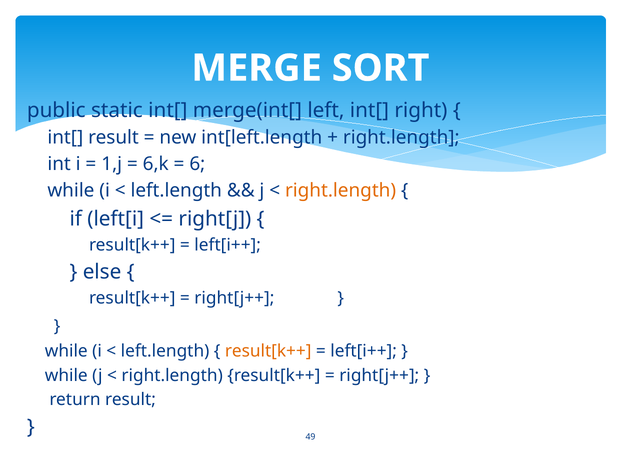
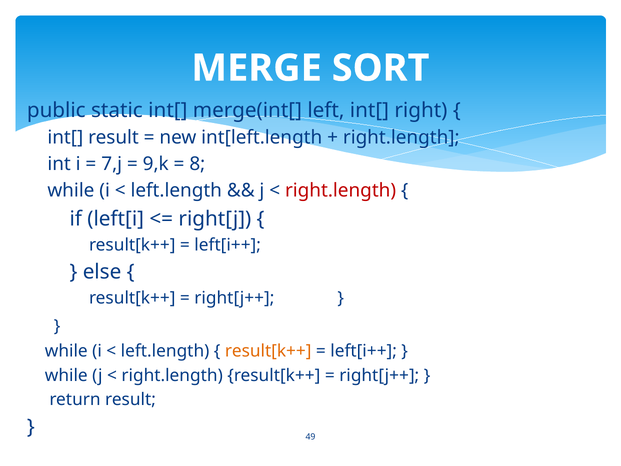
1,j: 1,j -> 7,j
6,k: 6,k -> 9,k
6: 6 -> 8
right.length at (341, 191) colour: orange -> red
